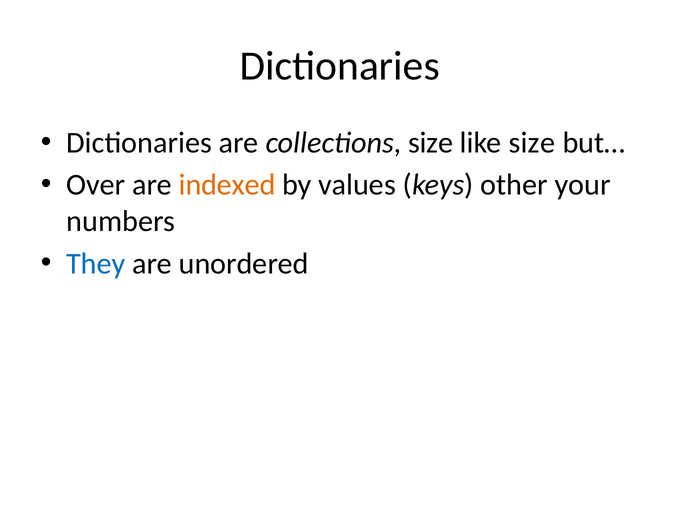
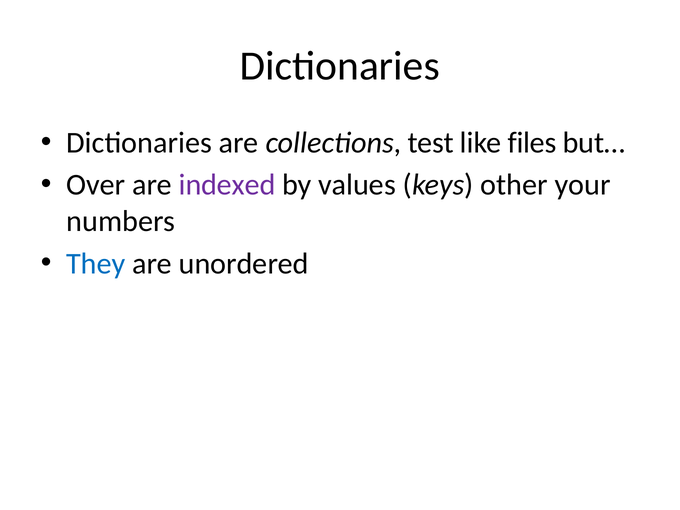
collections size: size -> test
like size: size -> files
indexed colour: orange -> purple
